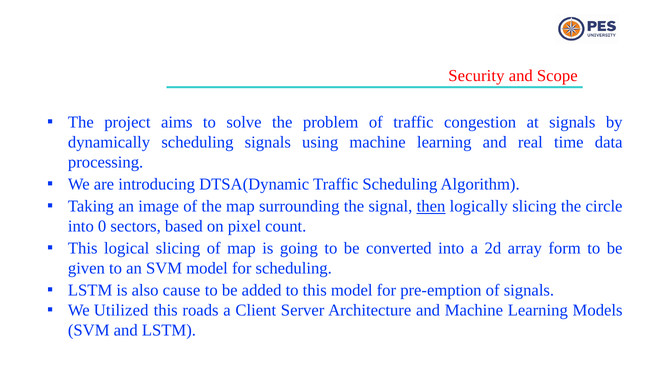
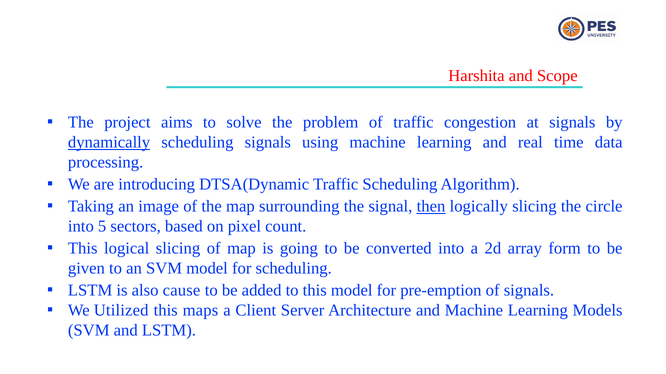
Security: Security -> Harshita
dynamically underline: none -> present
0: 0 -> 5
roads: roads -> maps
